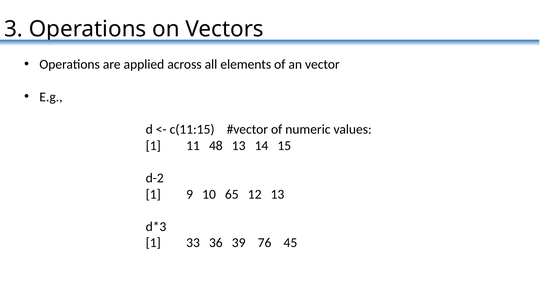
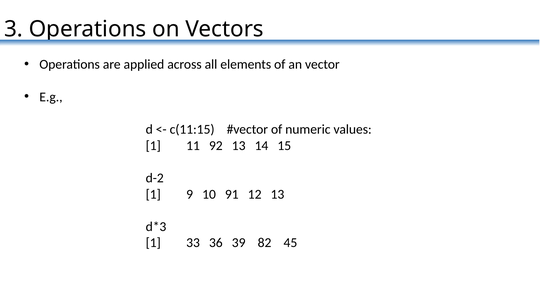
48: 48 -> 92
65: 65 -> 91
76: 76 -> 82
